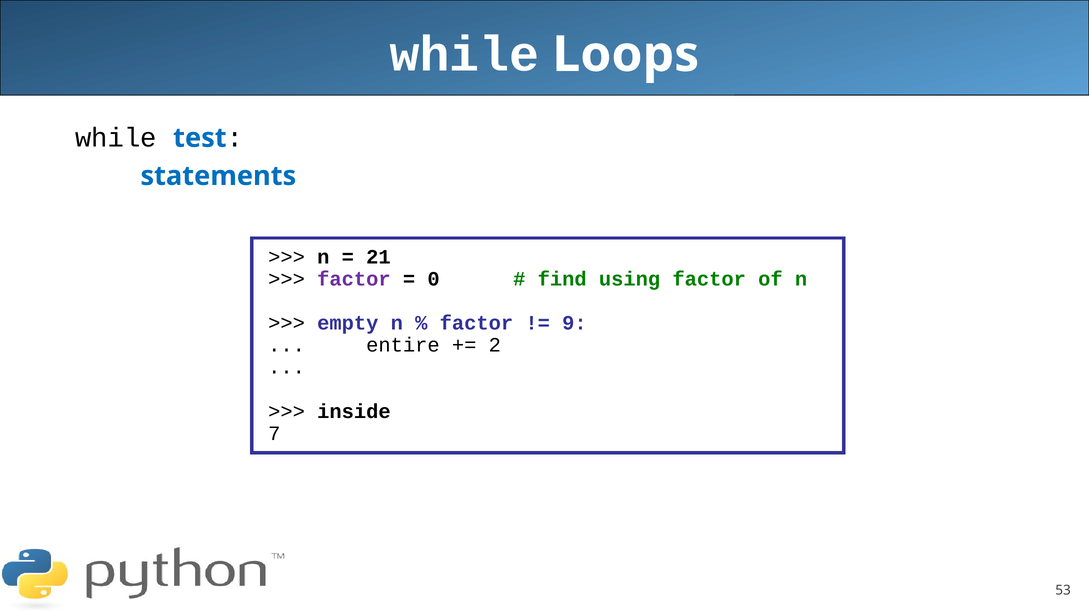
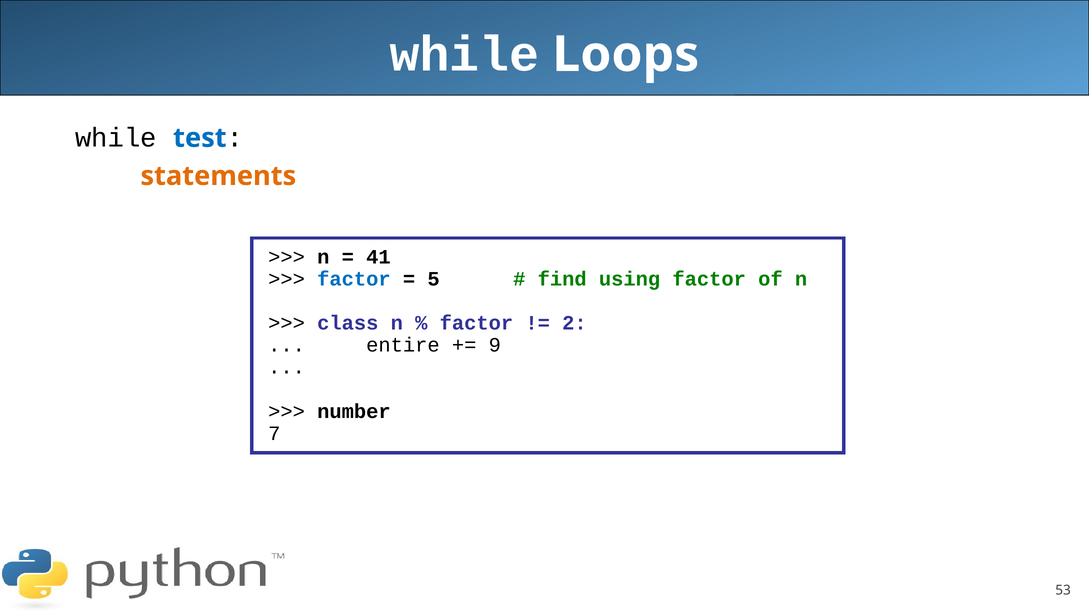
statements colour: blue -> orange
21: 21 -> 41
factor at (354, 279) colour: purple -> blue
0: 0 -> 5
empty: empty -> class
9: 9 -> 2
2: 2 -> 9
inside: inside -> number
